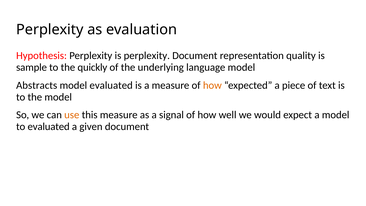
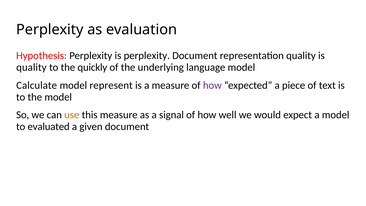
sample at (32, 67): sample -> quality
Abstracts: Abstracts -> Calculate
model evaluated: evaluated -> represent
how at (212, 85) colour: orange -> purple
